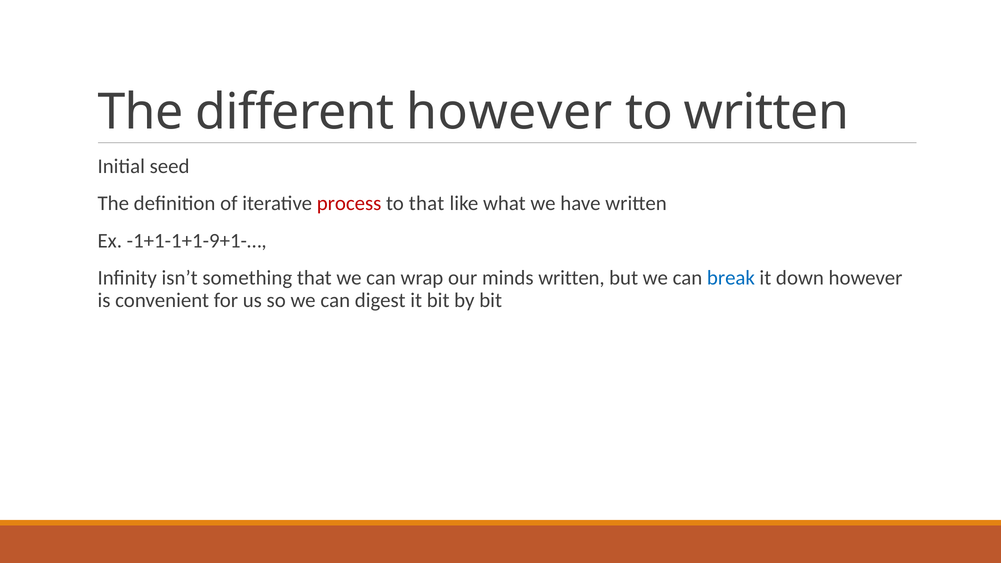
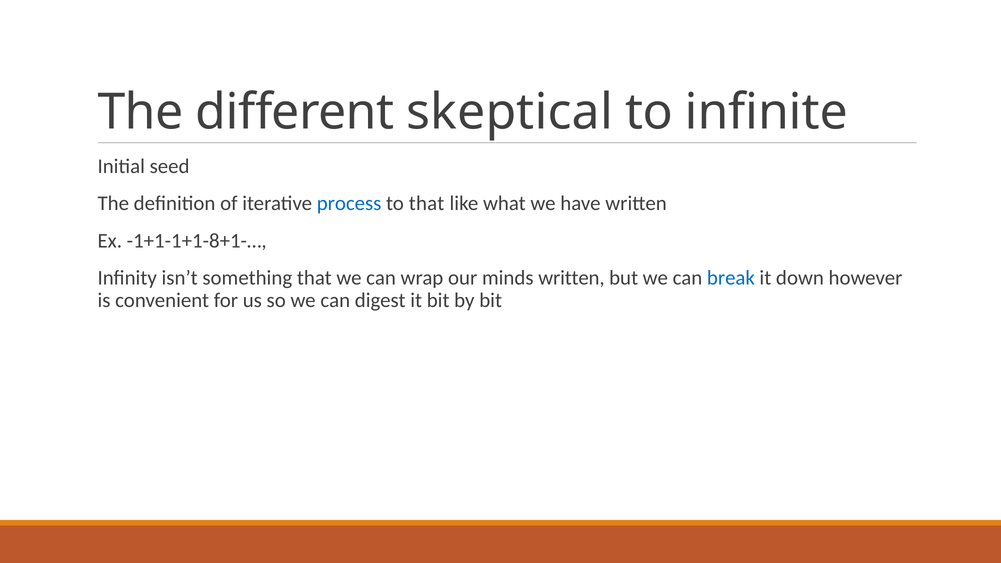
different however: however -> skeptical
to written: written -> infinite
process colour: red -> blue
-1+1-1+1-9+1-…: -1+1-1+1-9+1-… -> -1+1-1+1-8+1-…
